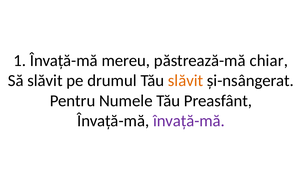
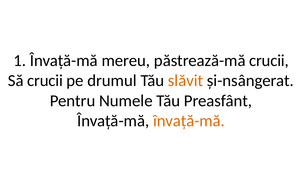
păstrează-mă chiar: chiar -> crucii
Să slăvit: slăvit -> crucii
învață-mă at (189, 121) colour: purple -> orange
